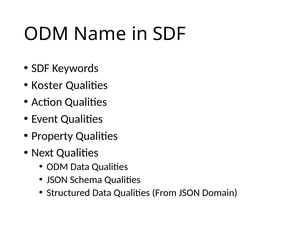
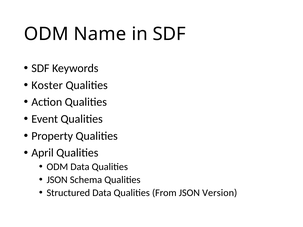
Next: Next -> April
Domain: Domain -> Version
